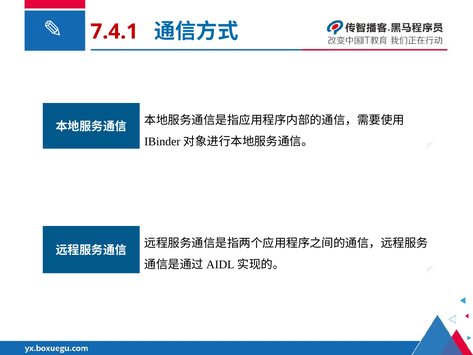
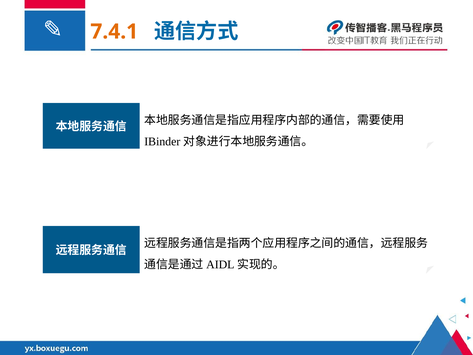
7.4.1 colour: red -> orange
